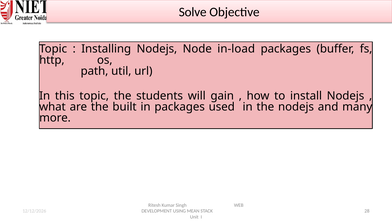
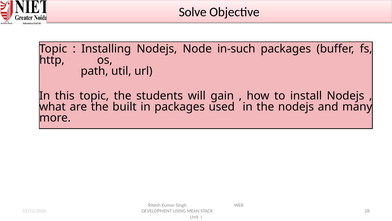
in-load: in-load -> in-such
